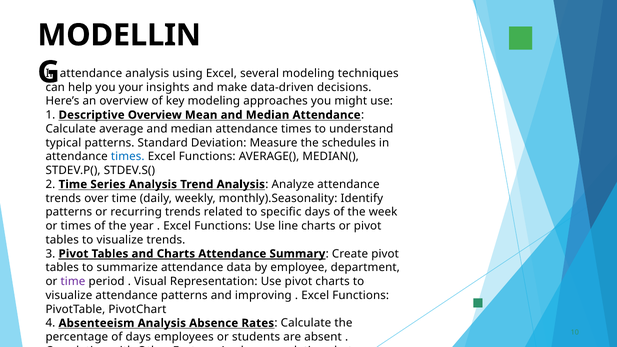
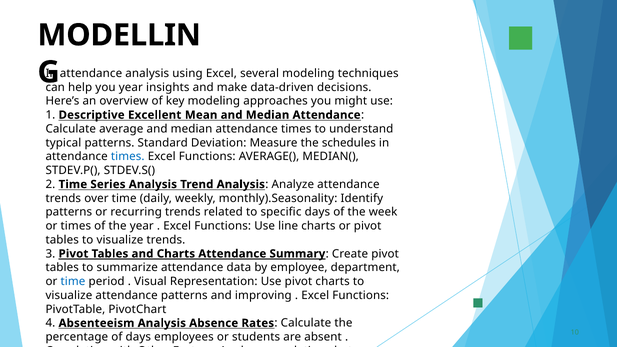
you your: your -> year
Descriptive Overview: Overview -> Excellent
time at (73, 282) colour: purple -> blue
